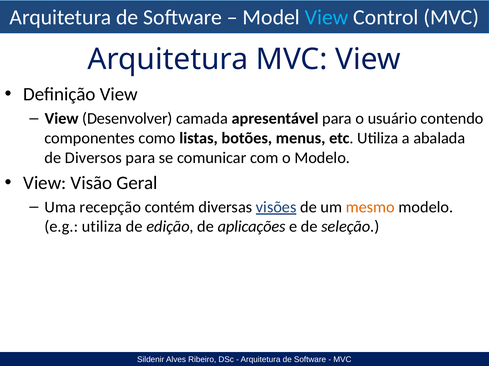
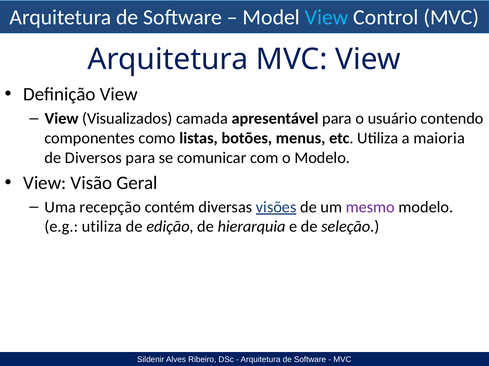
Desenvolver: Desenvolver -> Visualizados
abalada: abalada -> maioria
mesmo colour: orange -> purple
aplicações: aplicações -> hierarquia
